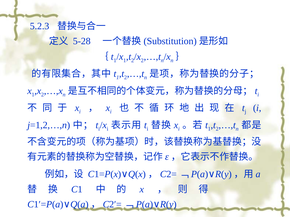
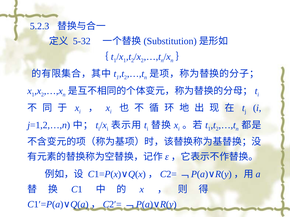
5-28: 5-28 -> 5-32
